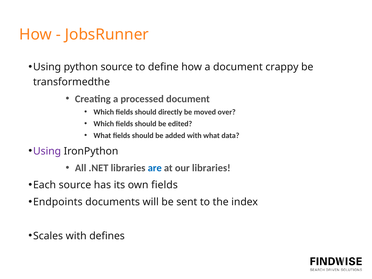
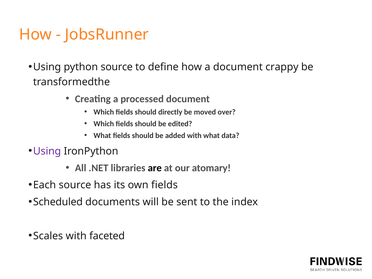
are colour: blue -> black
our libraries: libraries -> atomary
Endpoints: Endpoints -> Scheduled
defines: defines -> faceted
